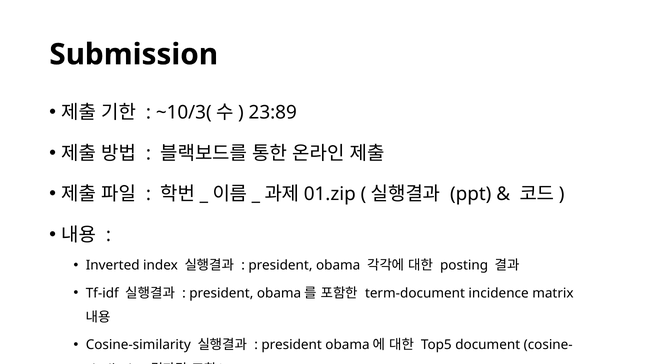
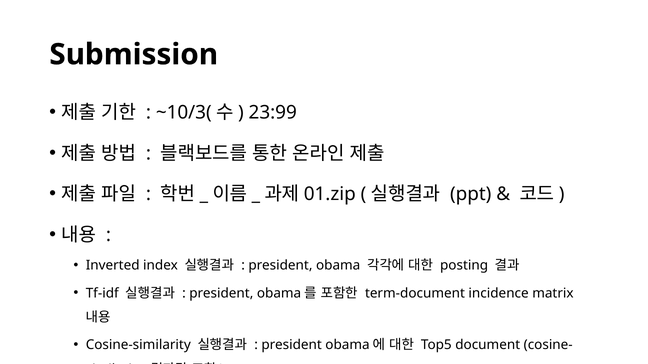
23:89: 23:89 -> 23:99
